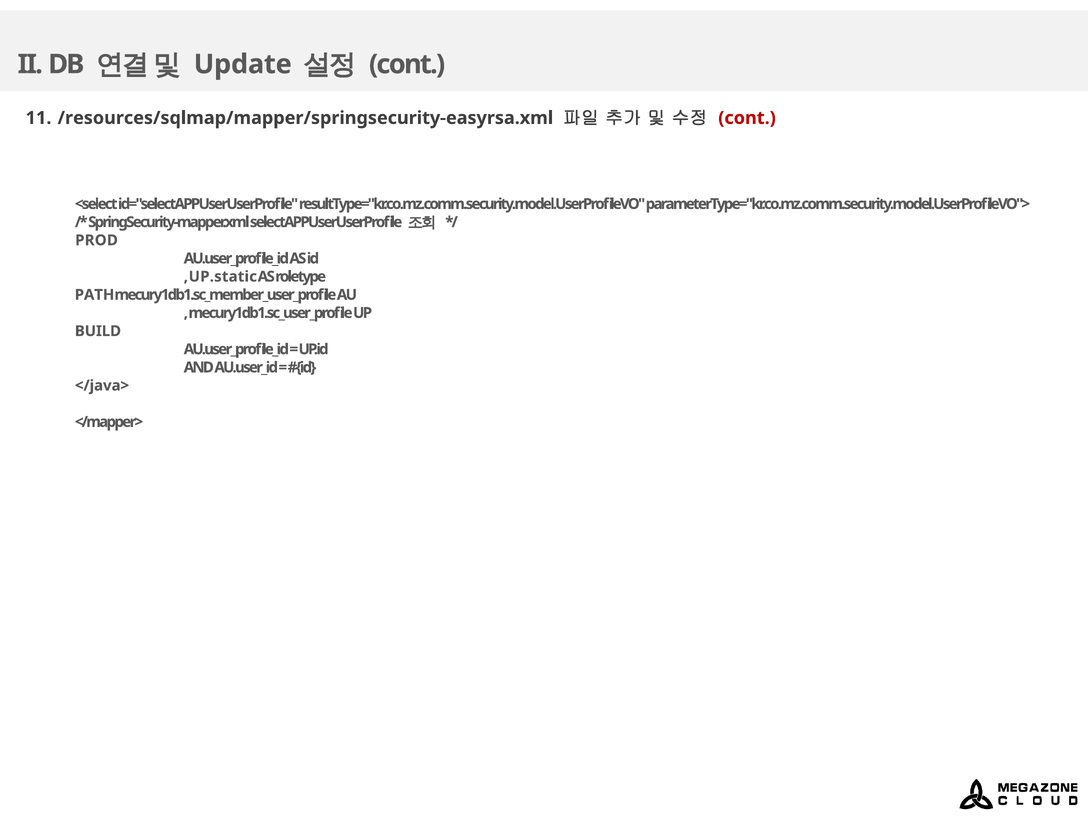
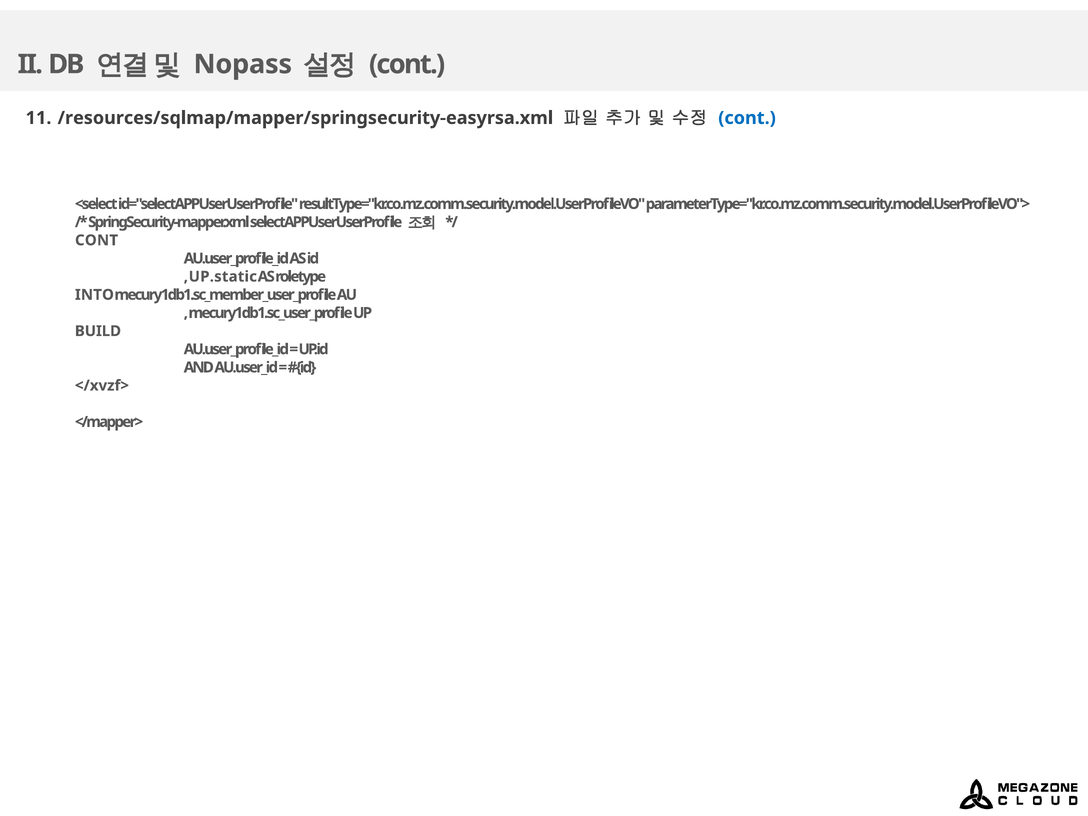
Update: Update -> Nopass
cont at (747, 118) colour: red -> blue
PROD at (97, 240): PROD -> CONT
PATH: PATH -> INTO
</java>: </java> -> </xvzf>
